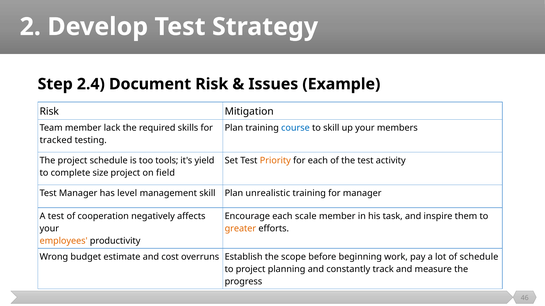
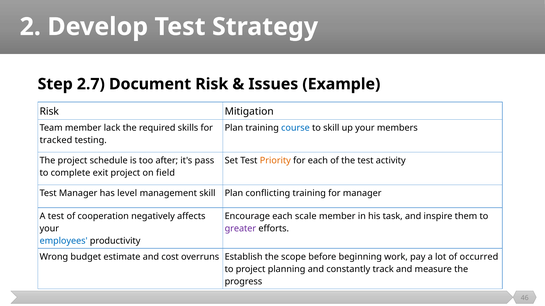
2.4: 2.4 -> 2.7
tools: tools -> after
yield: yield -> pass
size: size -> exit
unrealistic: unrealistic -> conflicting
greater colour: orange -> purple
employees colour: orange -> blue
of schedule: schedule -> occurred
